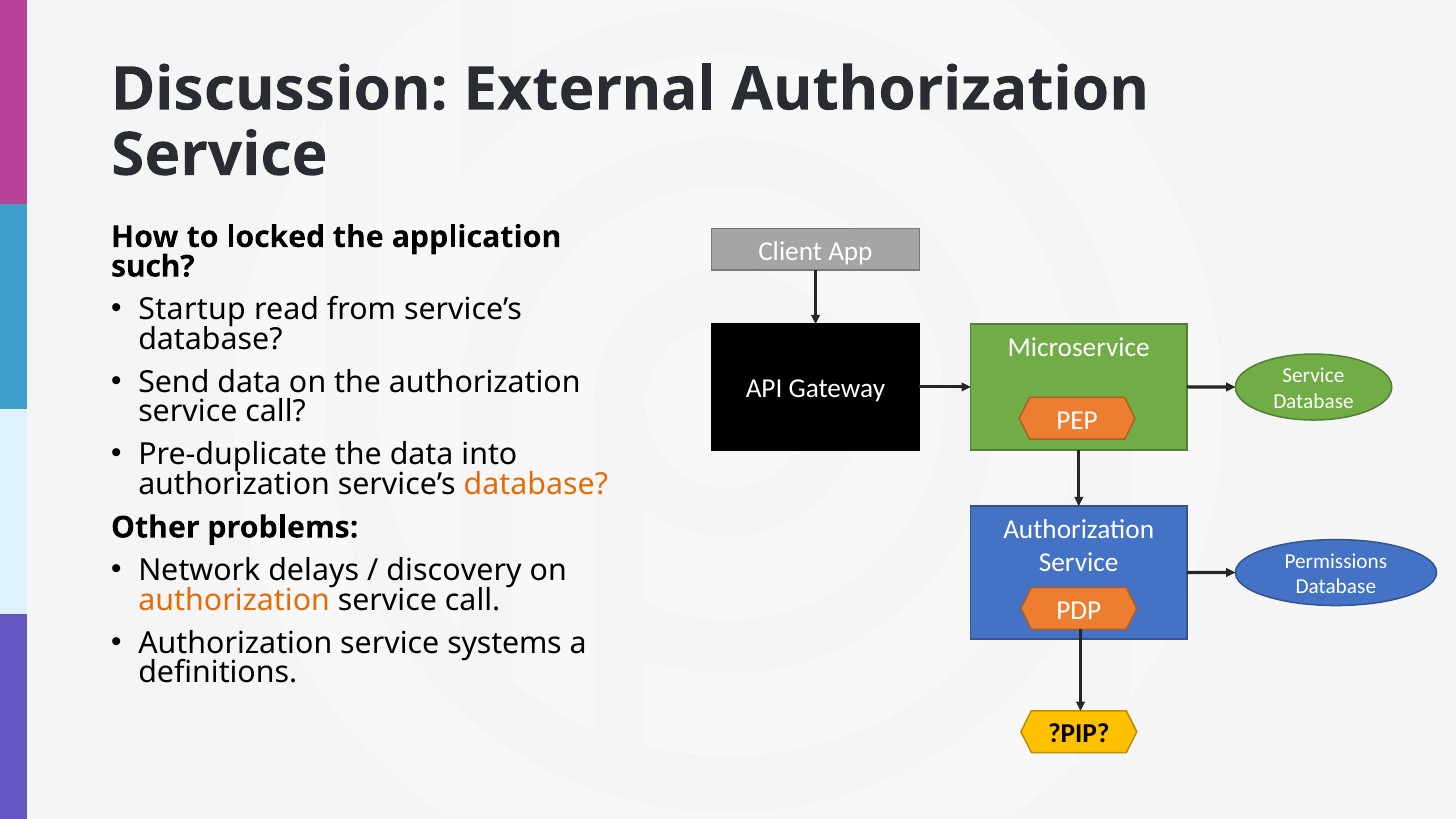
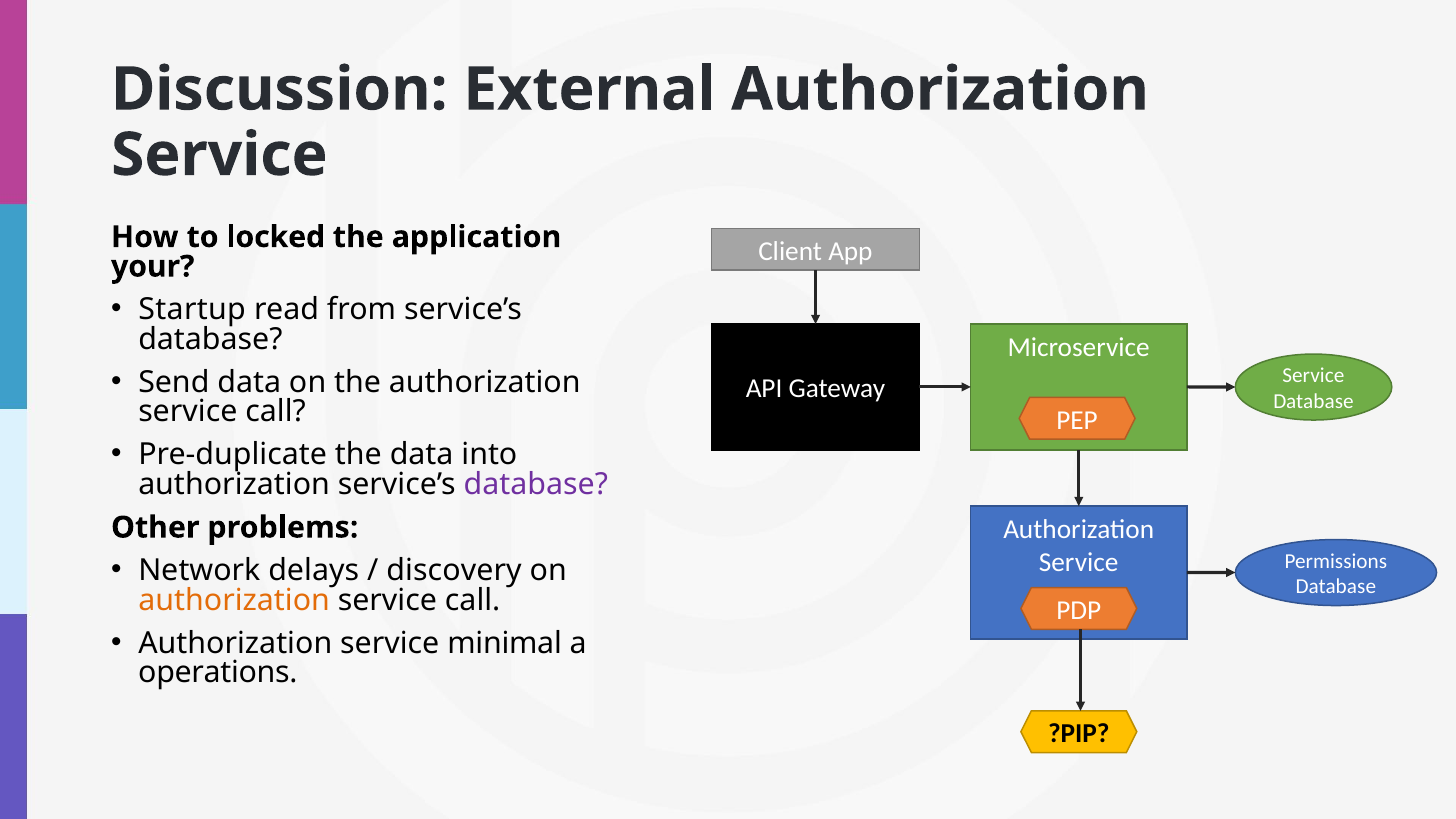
such: such -> your
database at (536, 484) colour: orange -> purple
systems: systems -> minimal
definitions: definitions -> operations
